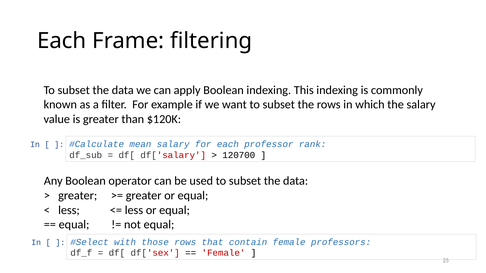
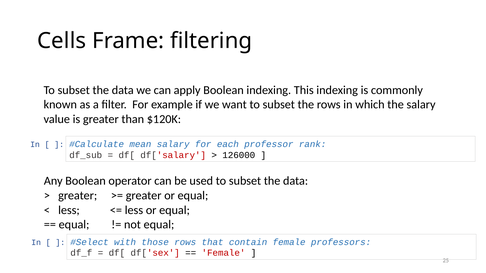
Each at (62, 41): Each -> Cells
120700: 120700 -> 126000
